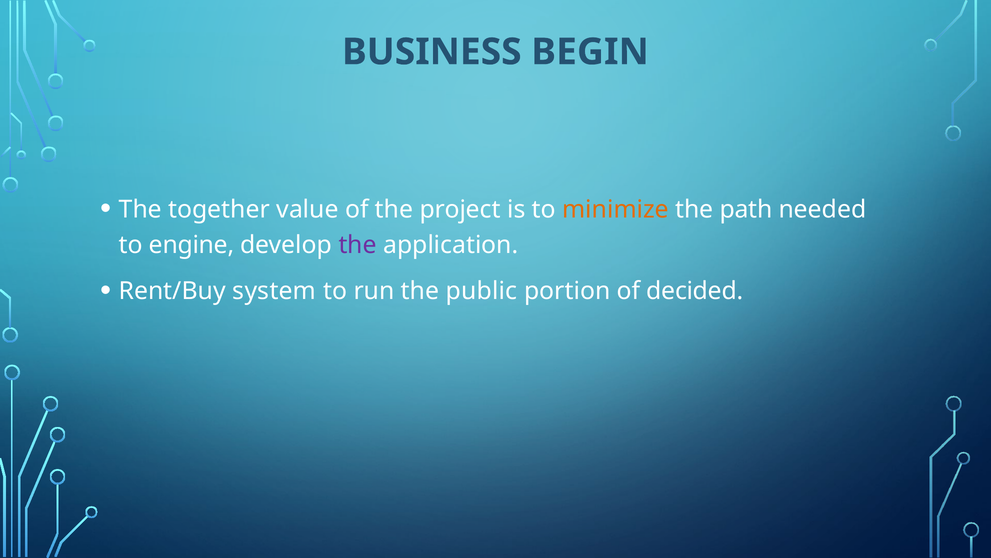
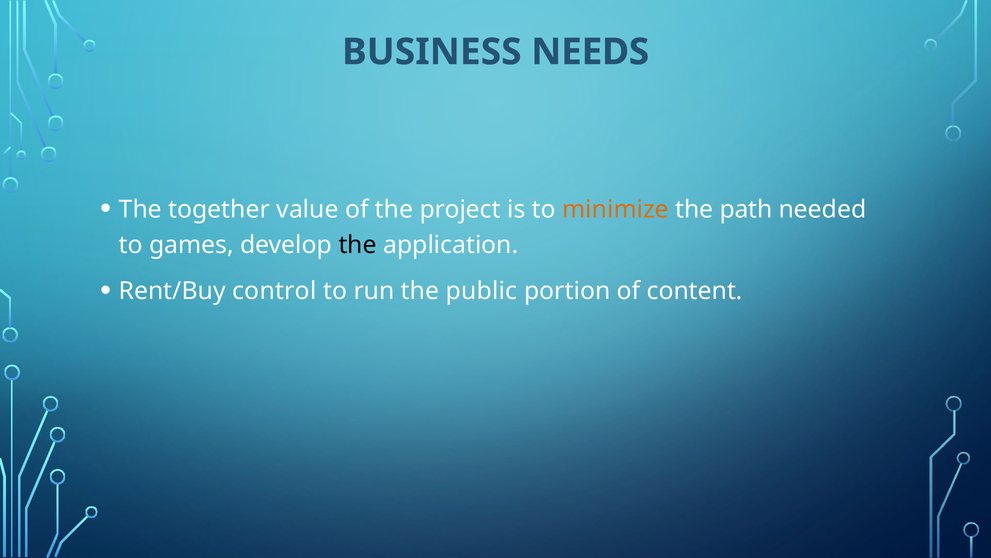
BEGIN: BEGIN -> NEEDS
engine: engine -> games
the at (358, 245) colour: purple -> black
system: system -> control
decided: decided -> content
